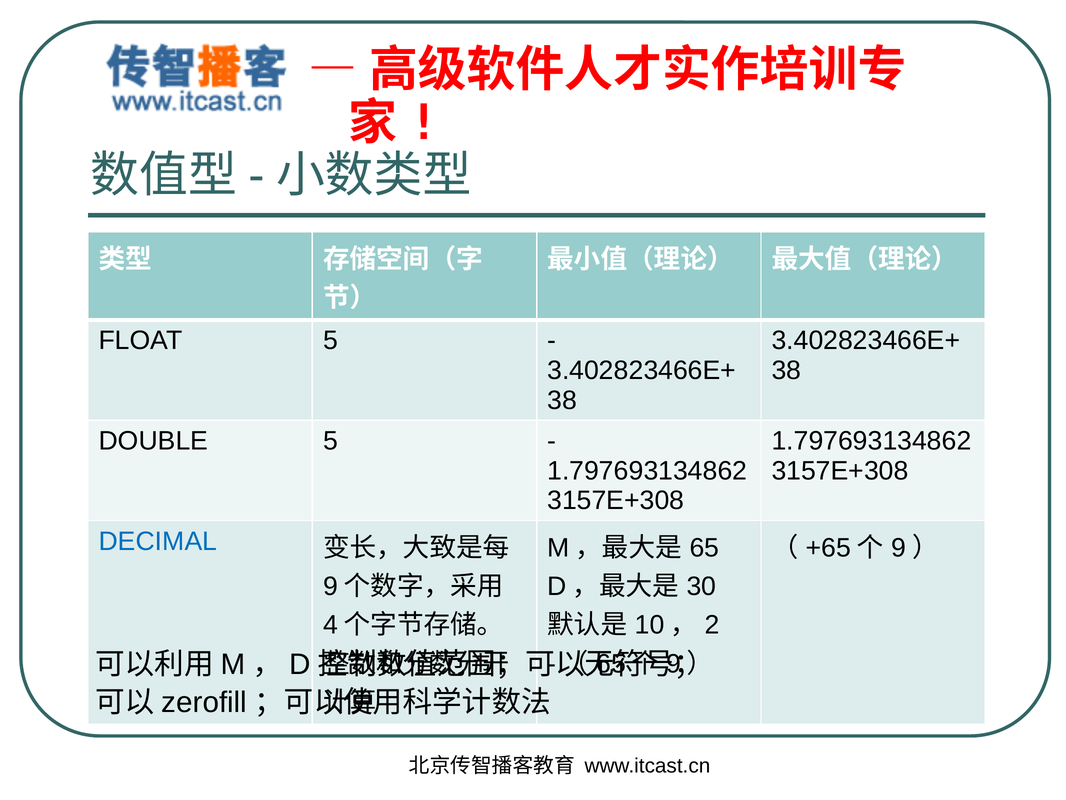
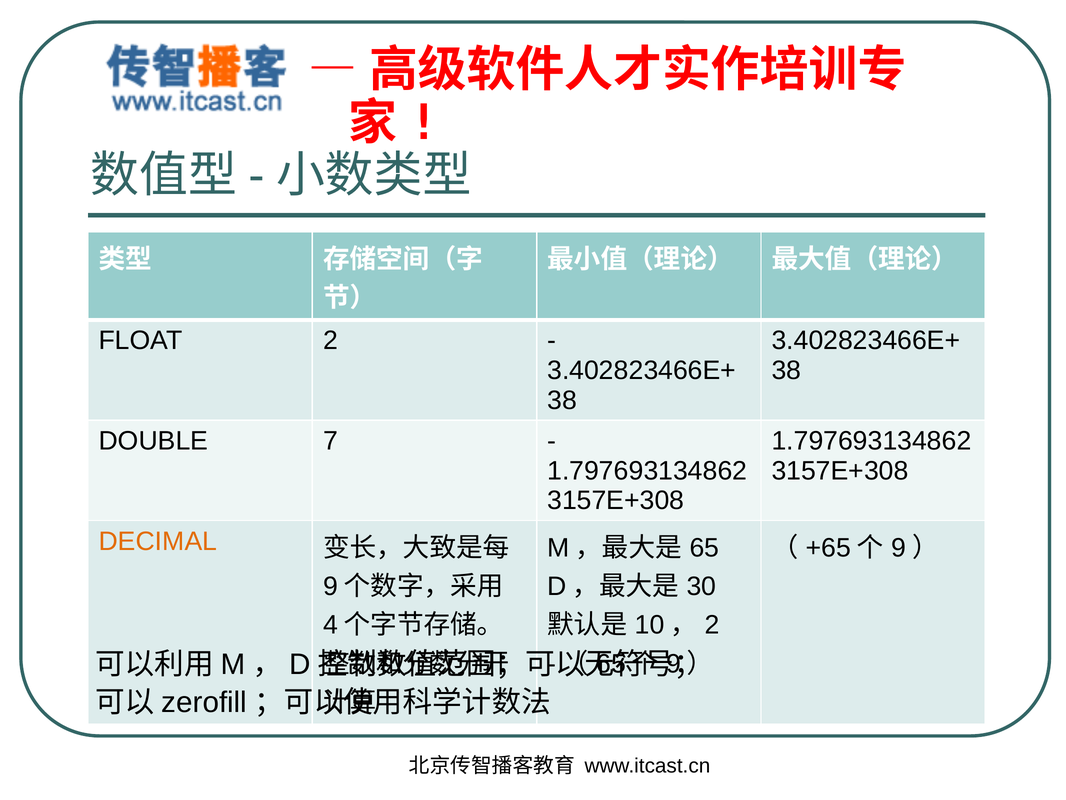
FLOAT 5: 5 -> 2
DOUBLE 5: 5 -> 7
DECIMAL colour: blue -> orange
